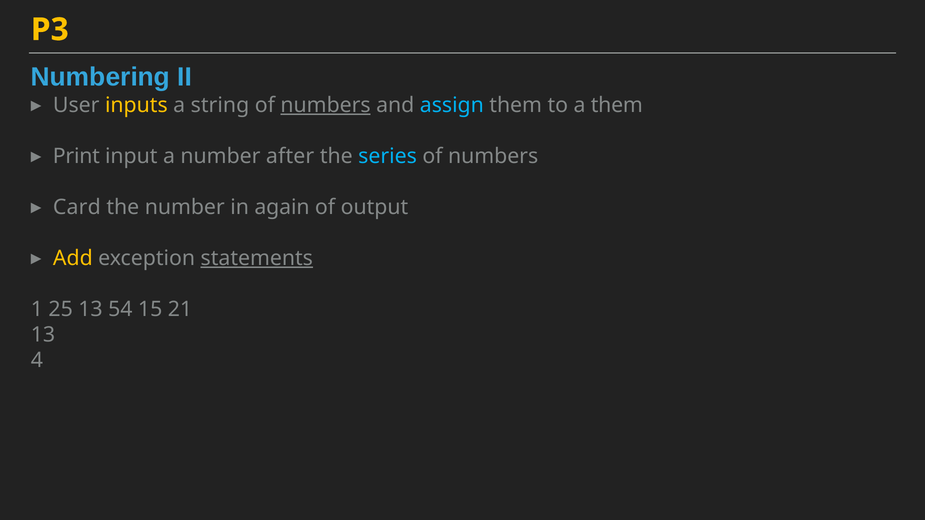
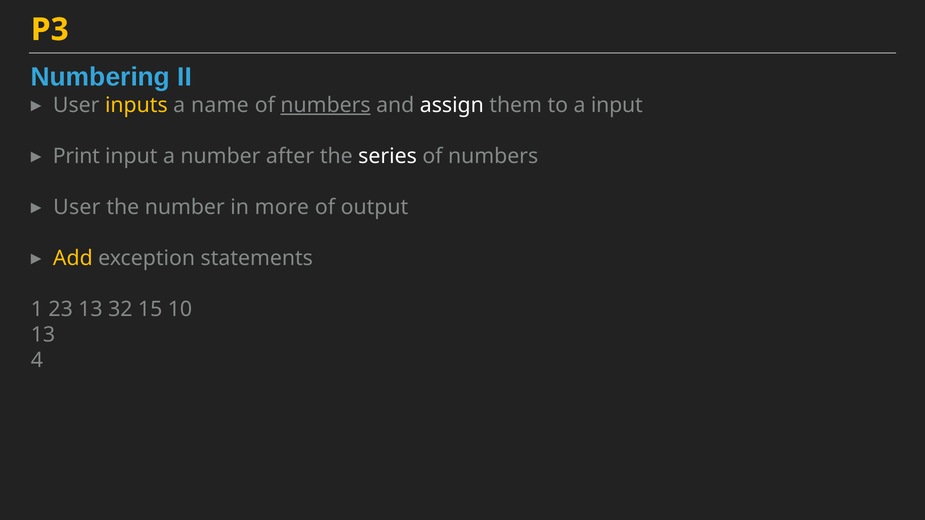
string: string -> name
assign colour: light blue -> white
a them: them -> input
series colour: light blue -> white
Card at (77, 207): Card -> User
again: again -> more
statements underline: present -> none
25: 25 -> 23
54: 54 -> 32
21: 21 -> 10
